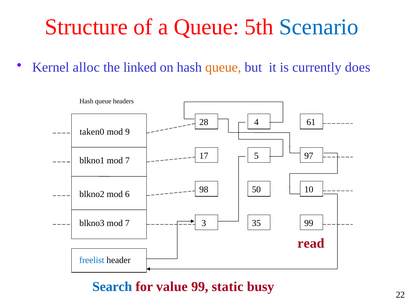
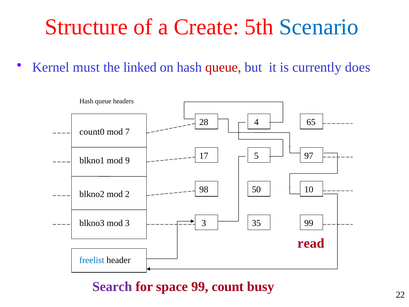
a Queue: Queue -> Create
alloc: alloc -> must
queue at (223, 67) colour: orange -> red
61: 61 -> 65
taken0: taken0 -> count0
9: 9 -> 7
blkno1 mod 7: 7 -> 9
6: 6 -> 2
blkno3 mod 7: 7 -> 3
Search colour: blue -> purple
value: value -> space
static: static -> count
